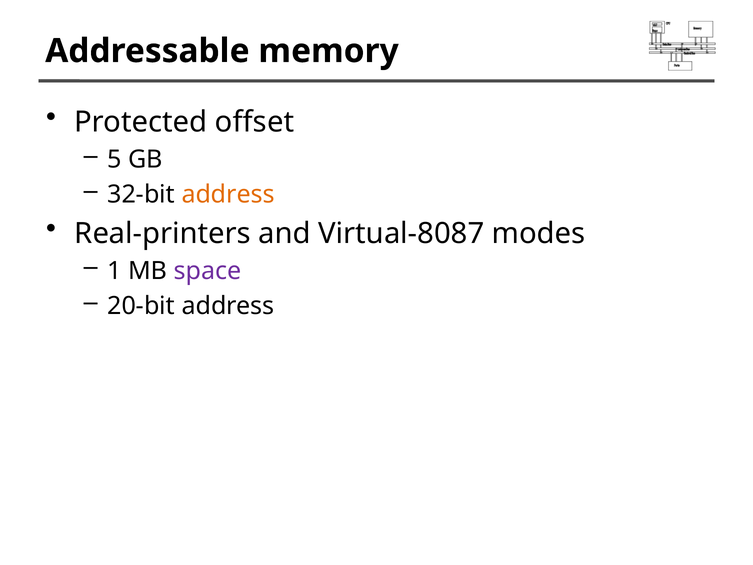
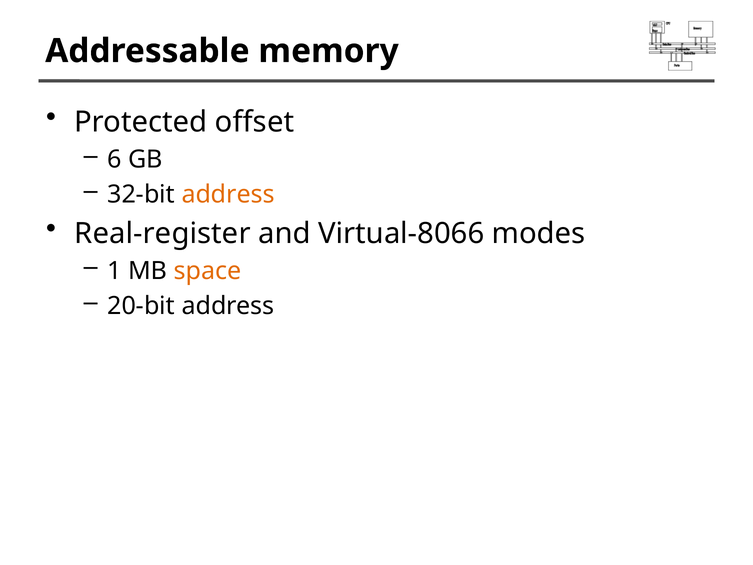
5: 5 -> 6
Real-printers: Real-printers -> Real-register
Virtual-8087: Virtual-8087 -> Virtual-8066
space colour: purple -> orange
